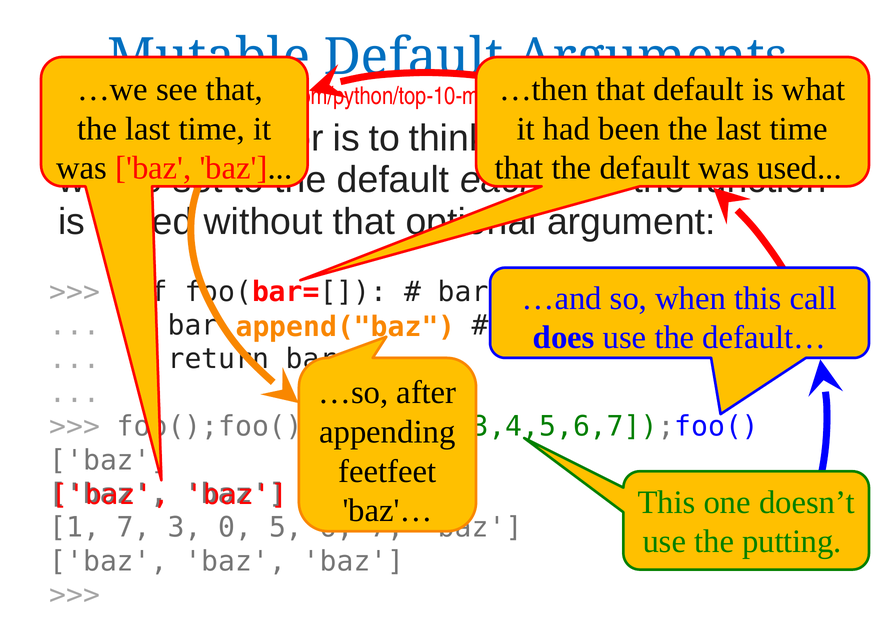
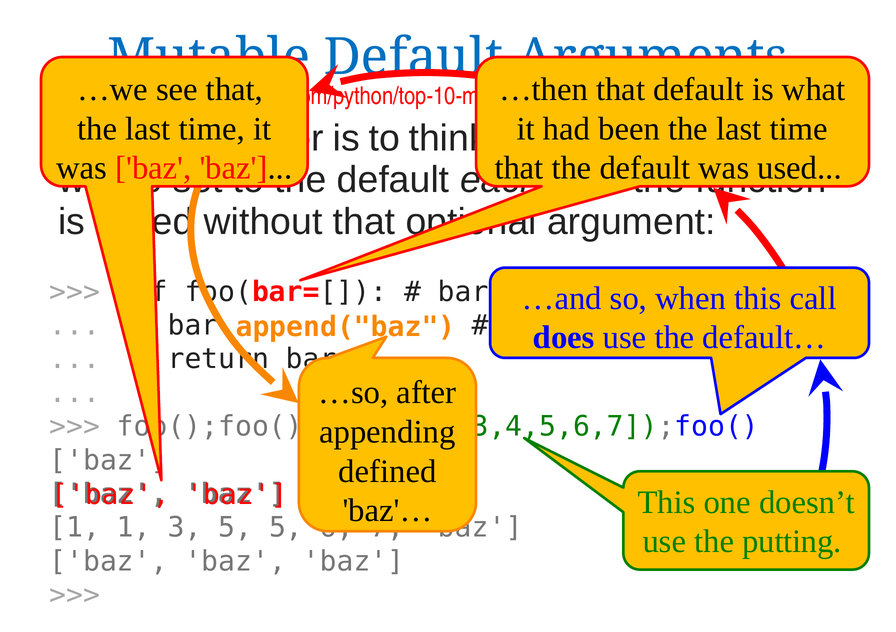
feetfeet: feetfeet -> defined
1 7: 7 -> 1
3 0: 0 -> 5
